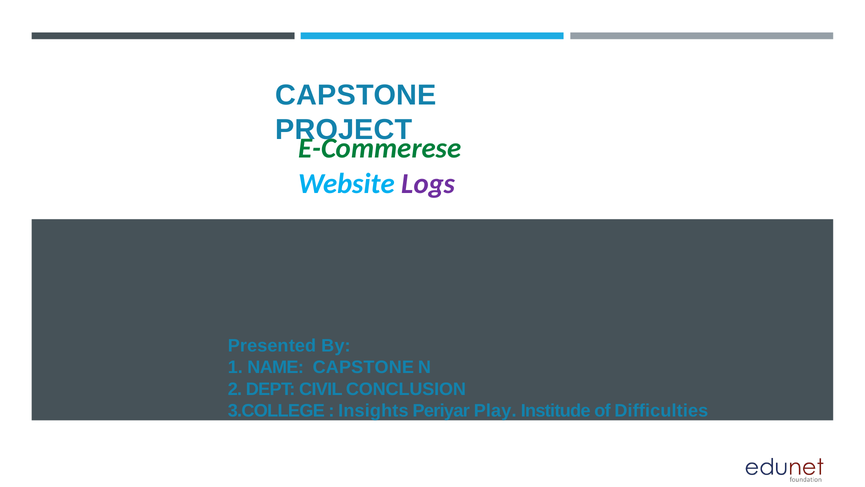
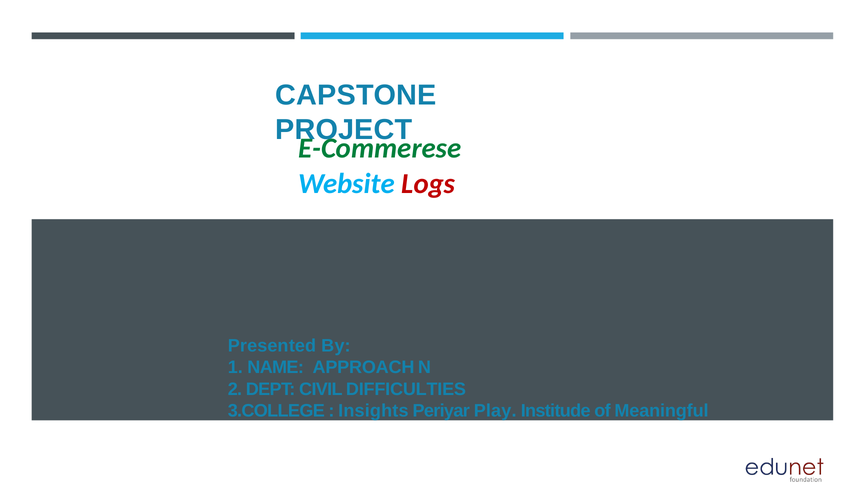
Logs colour: purple -> red
NAME CAPSTONE: CAPSTONE -> APPROACH
CONCLUSION: CONCLUSION -> DIFFICULTIES
Difficulties: Difficulties -> Meaningful
